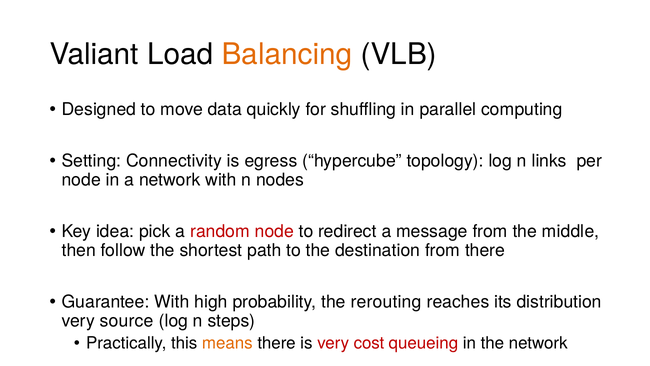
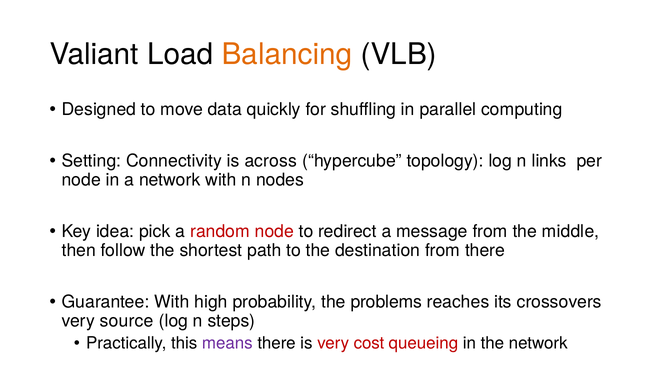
egress: egress -> across
rerouting: rerouting -> problems
distribution: distribution -> crossovers
means colour: orange -> purple
